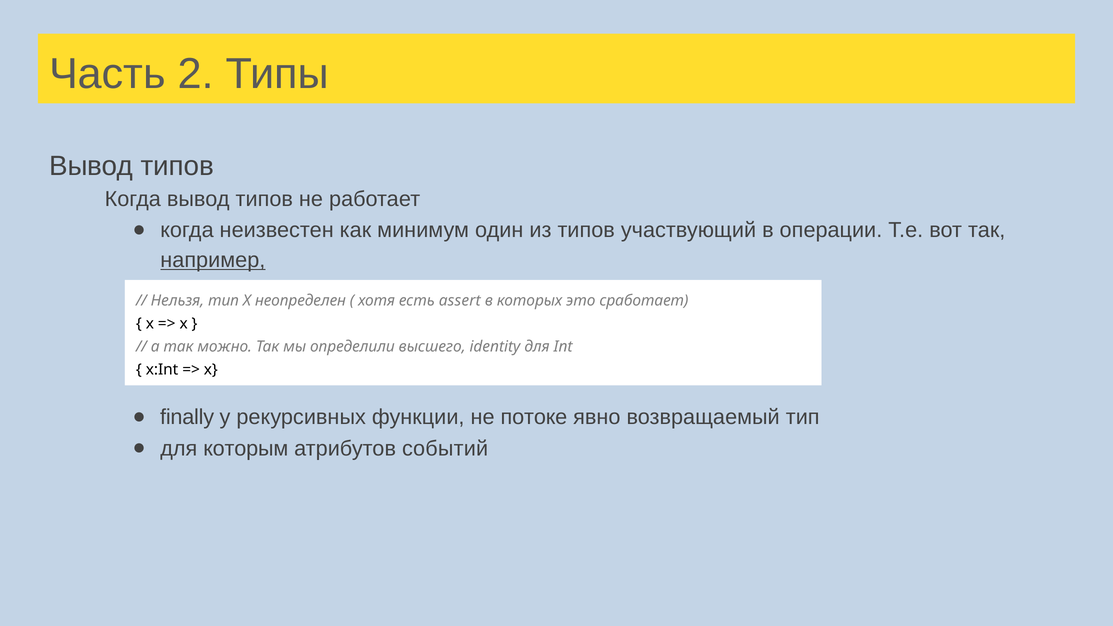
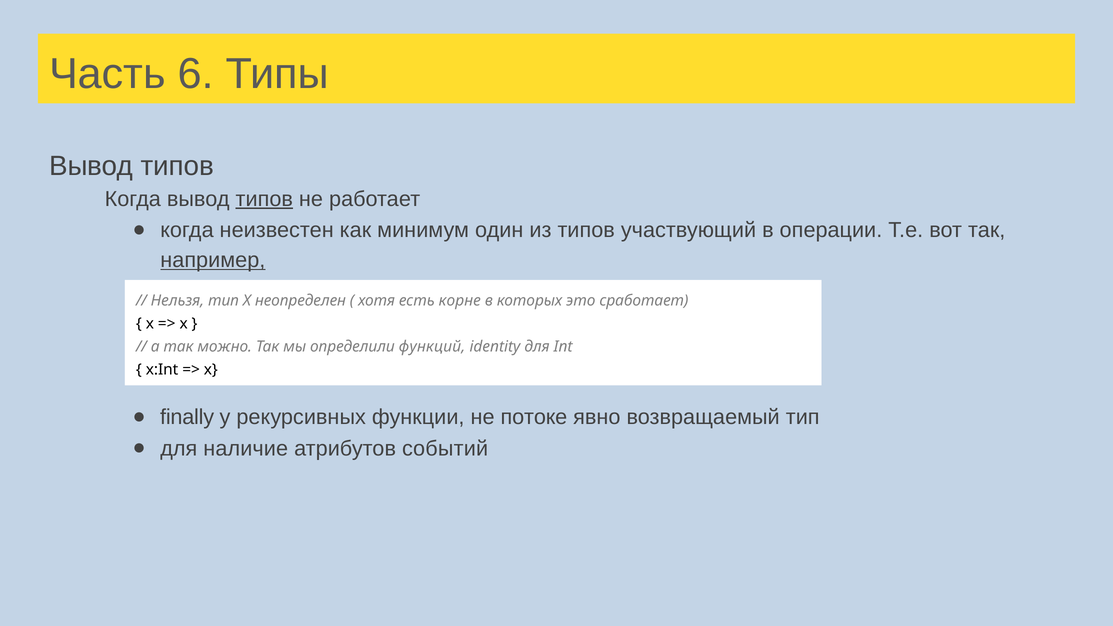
2: 2 -> 6
типов at (264, 199) underline: none -> present
assert: assert -> корне
высшего: высшего -> функций
которым: которым -> наличие
